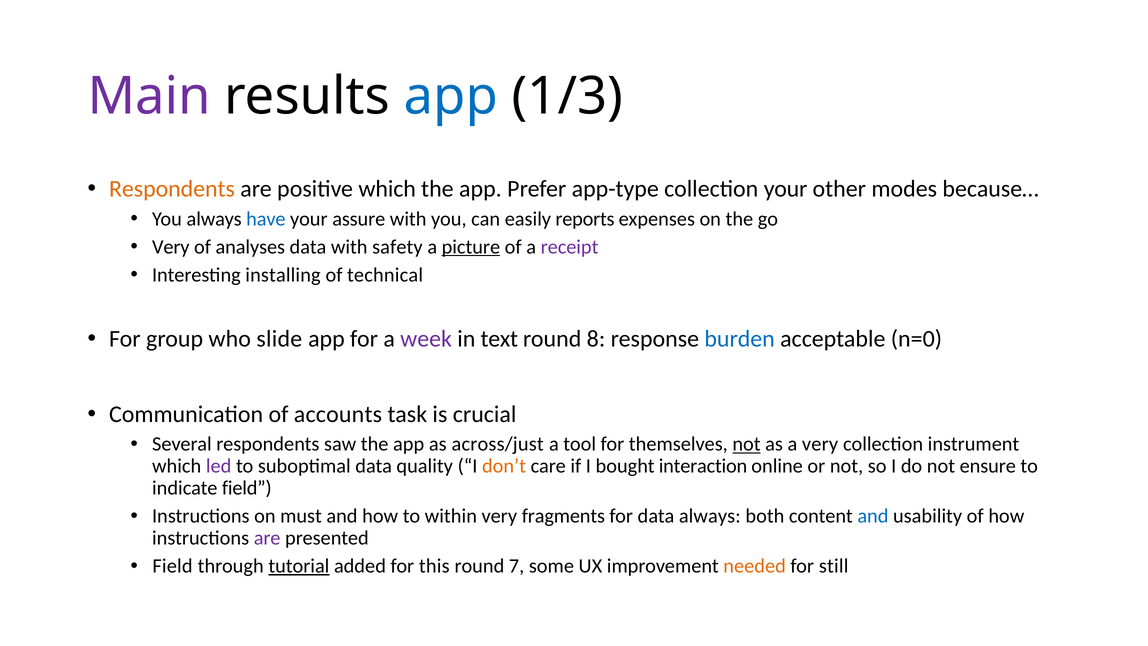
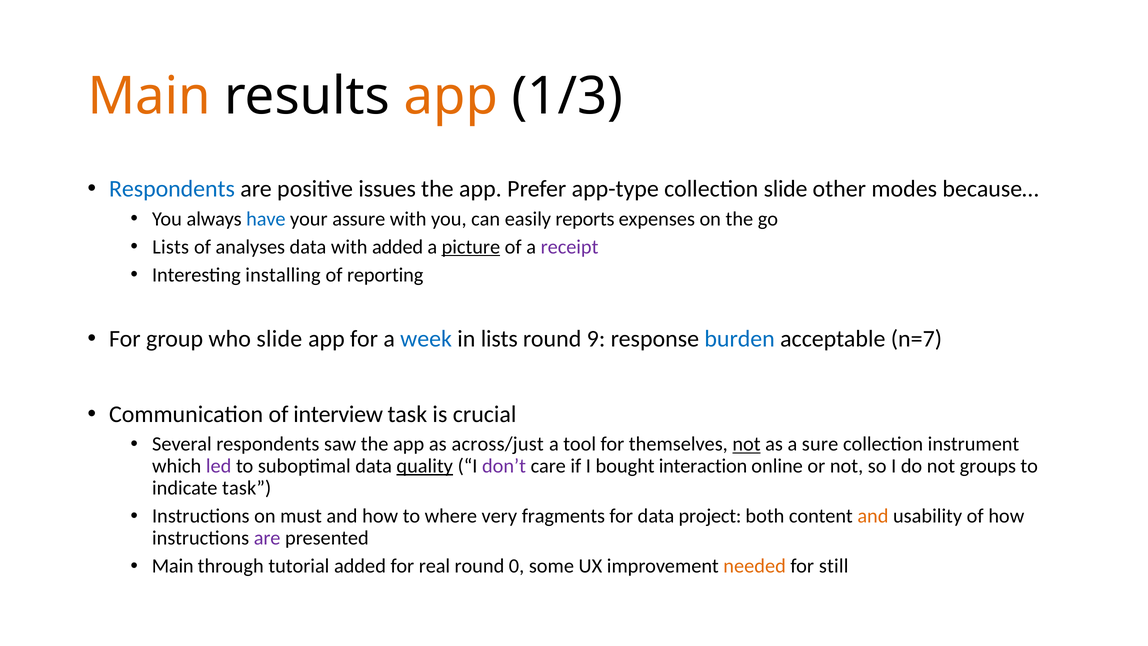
Main at (149, 96) colour: purple -> orange
app at (451, 96) colour: blue -> orange
Respondents at (172, 189) colour: orange -> blue
positive which: which -> issues
collection your: your -> slide
Very at (171, 247): Very -> Lists
with safety: safety -> added
technical: technical -> reporting
week colour: purple -> blue
in text: text -> lists
8: 8 -> 9
n=0: n=0 -> n=7
accounts: accounts -> interview
a very: very -> sure
quality underline: none -> present
don’t colour: orange -> purple
ensure: ensure -> groups
indicate field: field -> task
within: within -> where
data always: always -> project
and at (873, 516) colour: blue -> orange
Field at (173, 566): Field -> Main
tutorial underline: present -> none
this: this -> real
7: 7 -> 0
